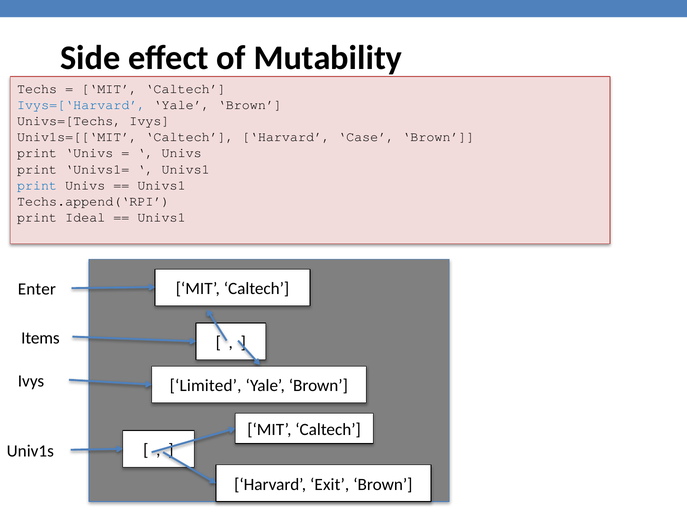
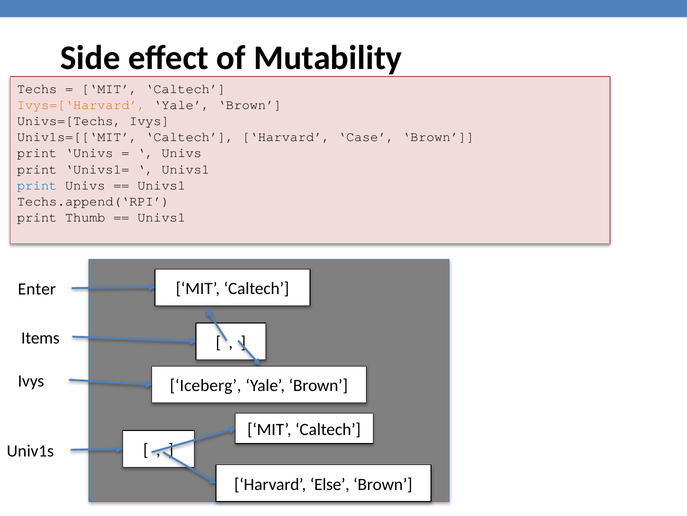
Ivys=[‘Harvard colour: blue -> orange
Ideal: Ideal -> Thumb
Limited: Limited -> Iceberg
Exit: Exit -> Else
